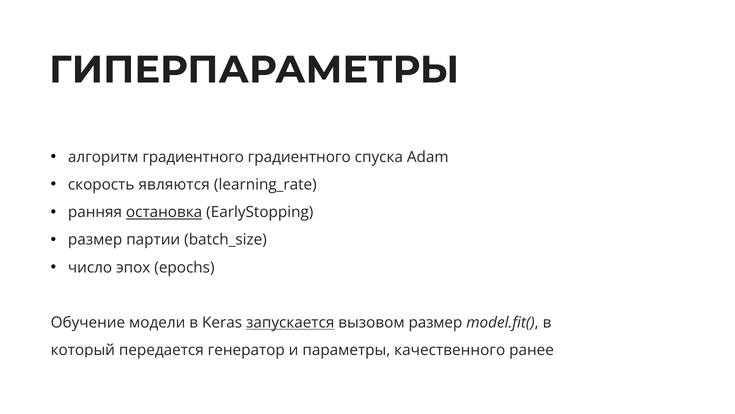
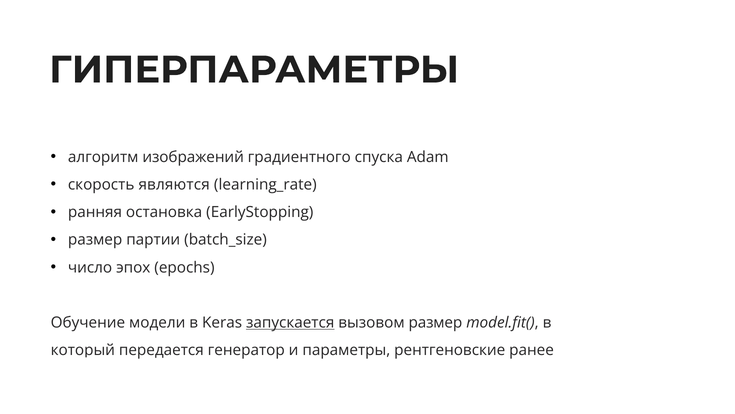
алгоритм градиентного: градиентного -> изображений
остановка underline: present -> none
качественного: качественного -> рентгеновские
